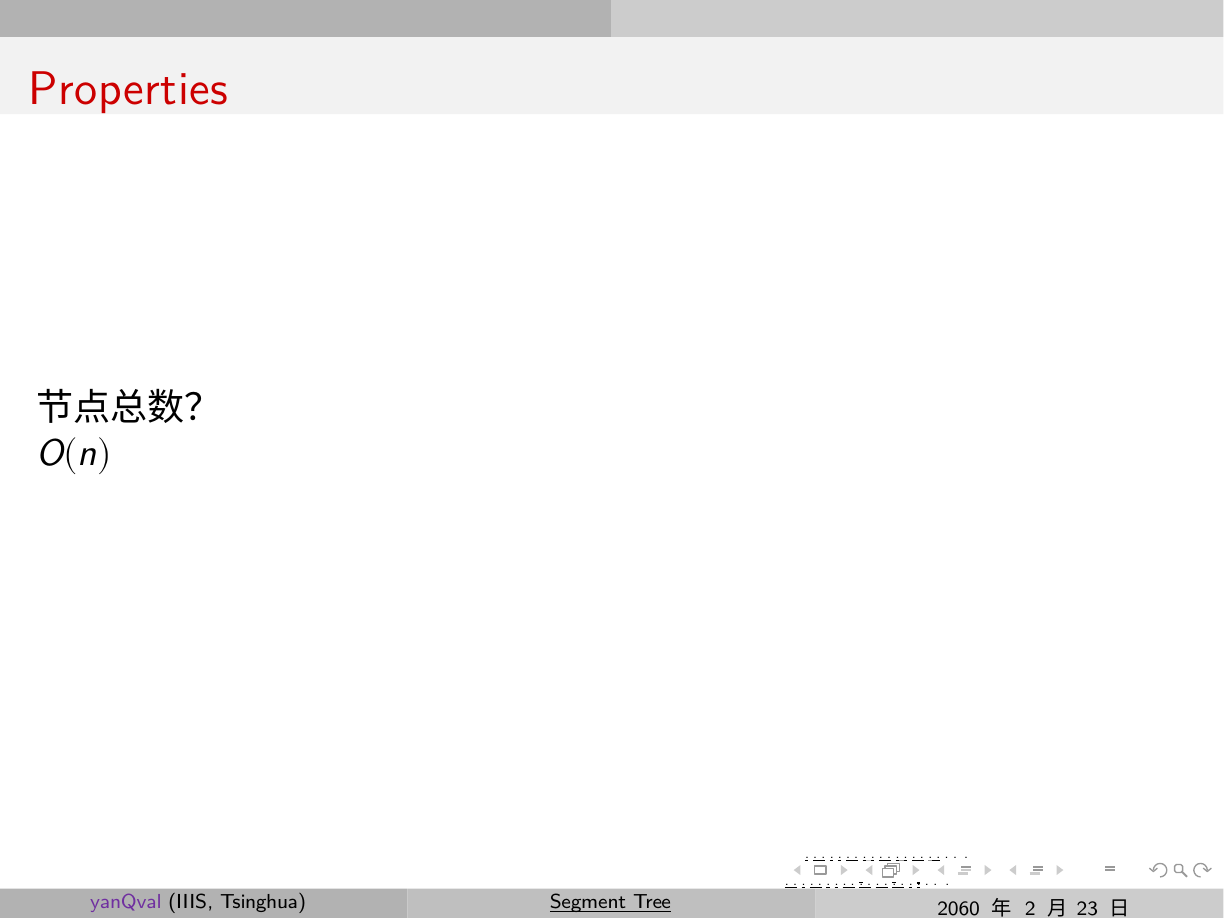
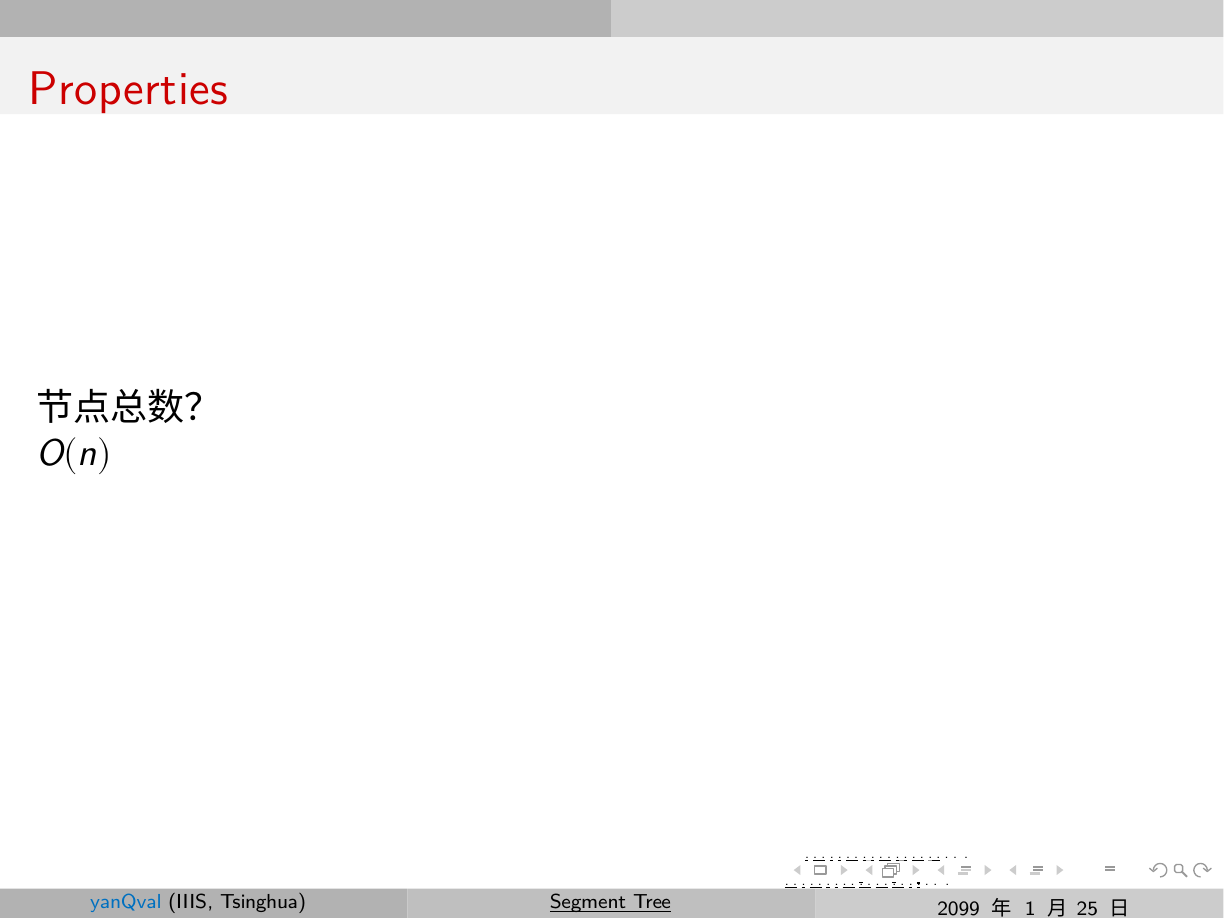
yanQval colour: purple -> blue
2060: 2060 -> 2099
2: 2 -> 1
23: 23 -> 25
